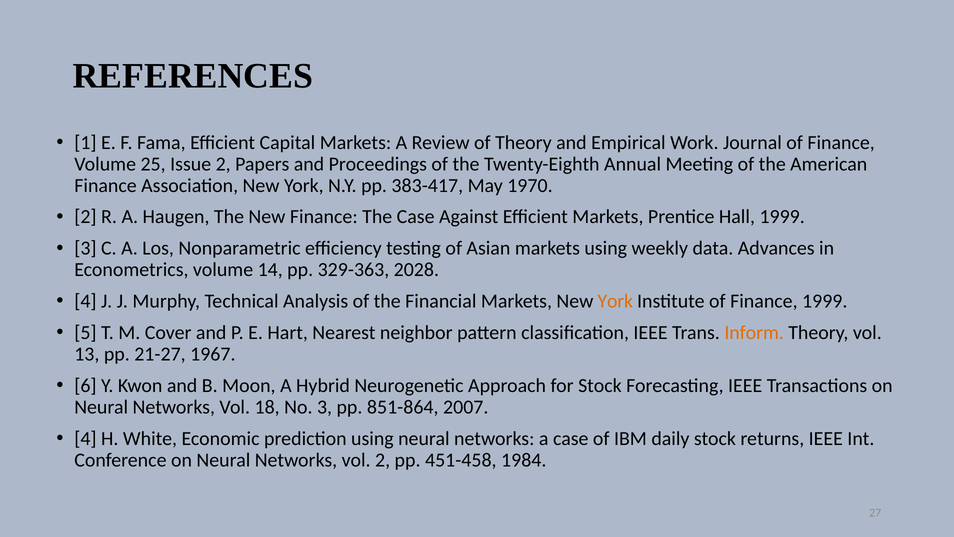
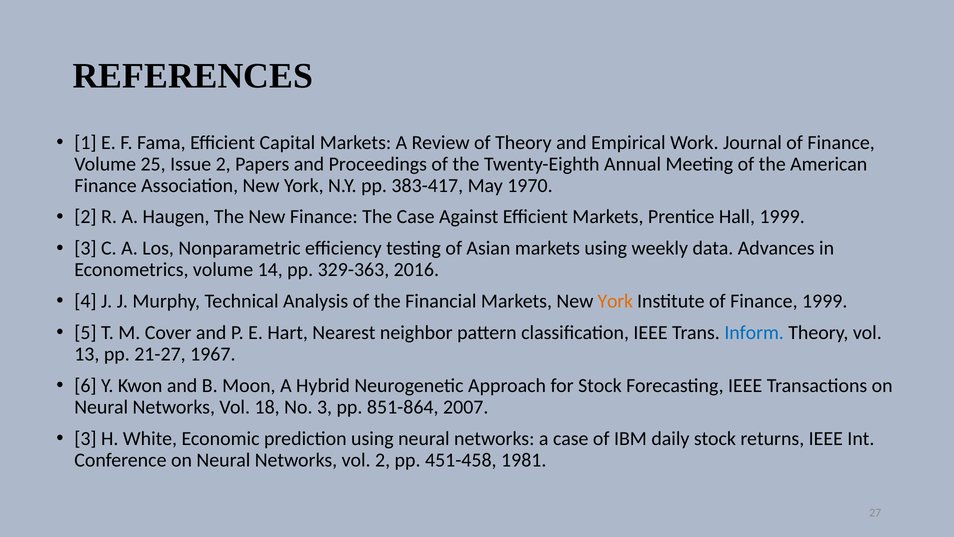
2028: 2028 -> 2016
Inform colour: orange -> blue
4 at (85, 438): 4 -> 3
1984: 1984 -> 1981
